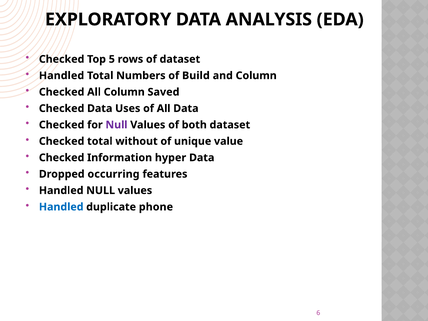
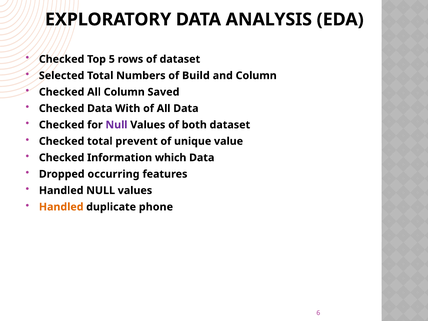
Handled at (62, 76): Handled -> Selected
Uses: Uses -> With
without: without -> prevent
hyper: hyper -> which
Handled at (61, 207) colour: blue -> orange
